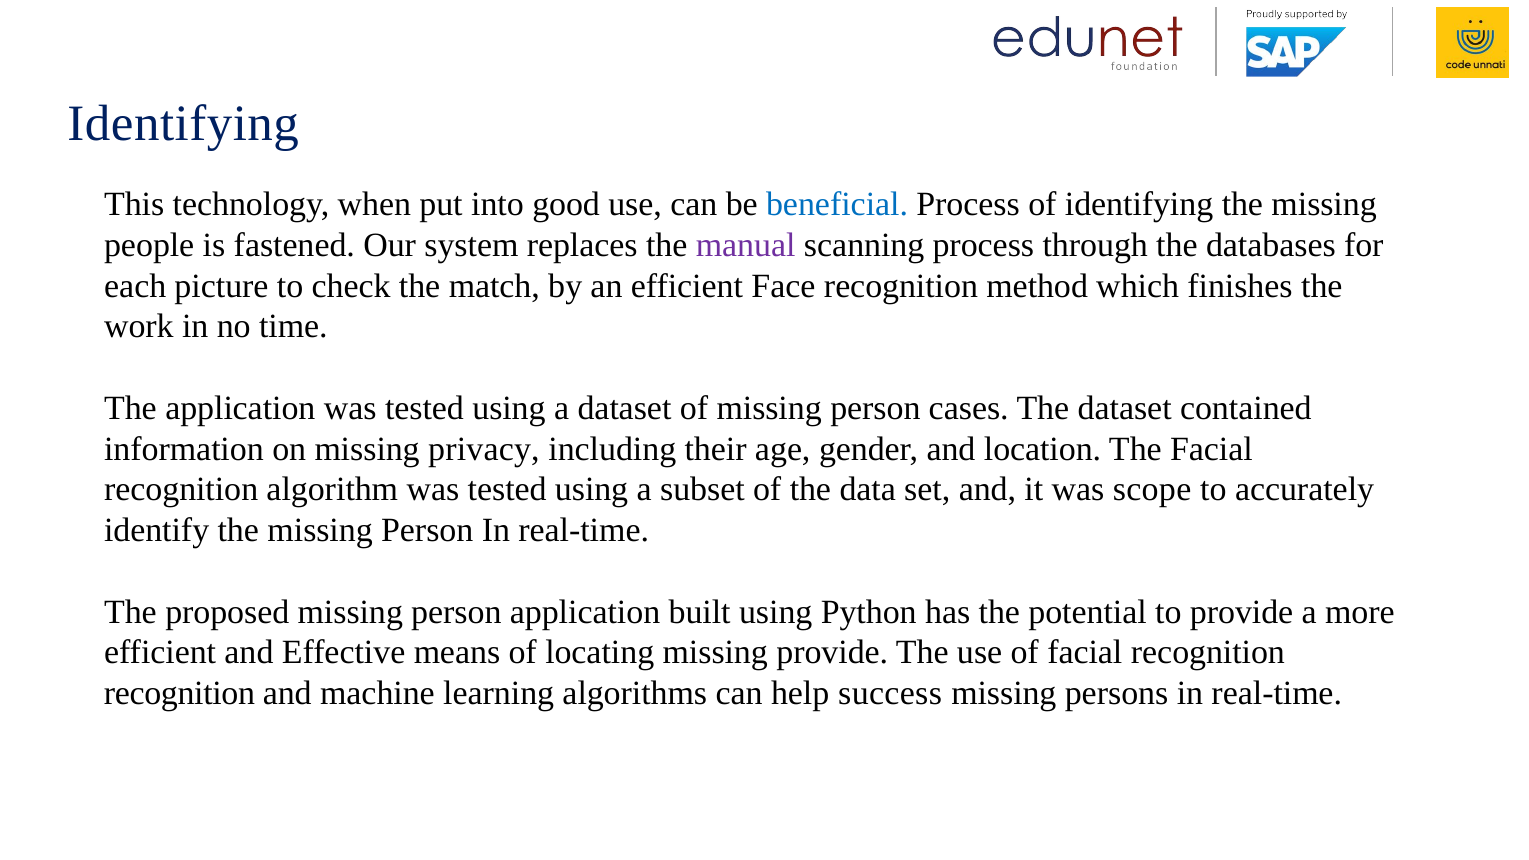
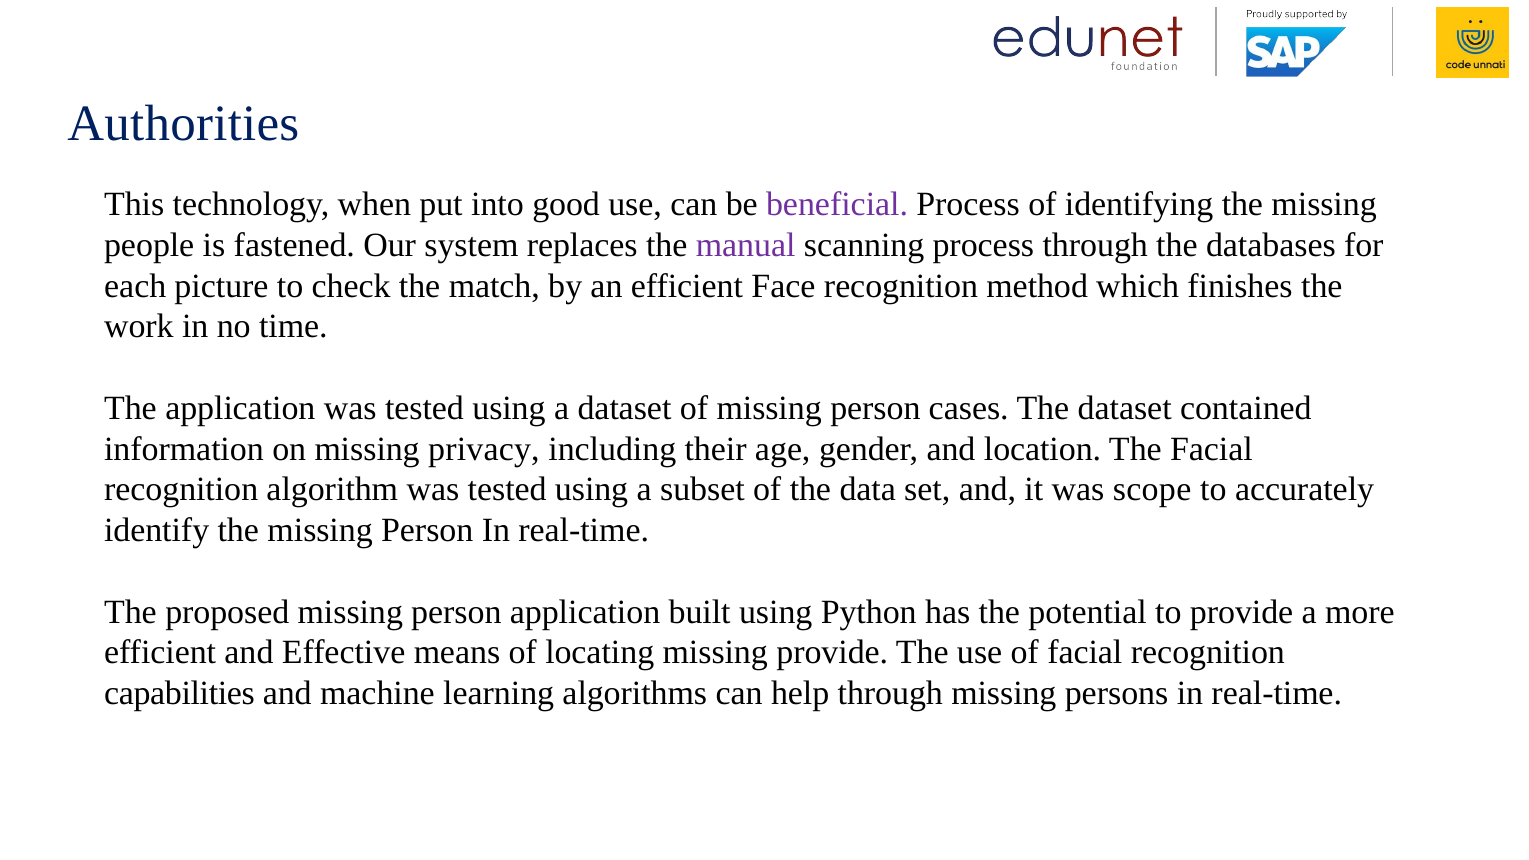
Identifying at (183, 124): Identifying -> Authorities
beneficial colour: blue -> purple
recognition at (179, 694): recognition -> capabilities
help success: success -> through
